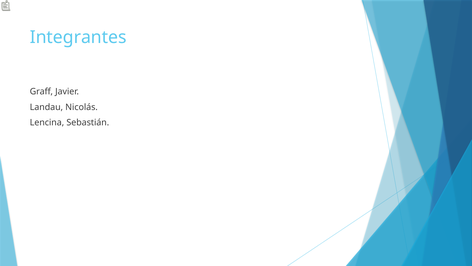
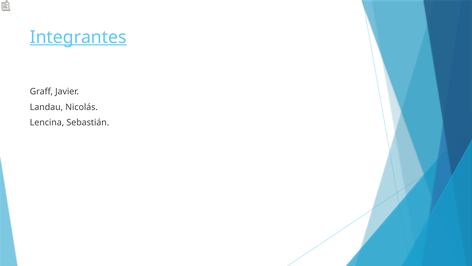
Integrantes underline: none -> present
